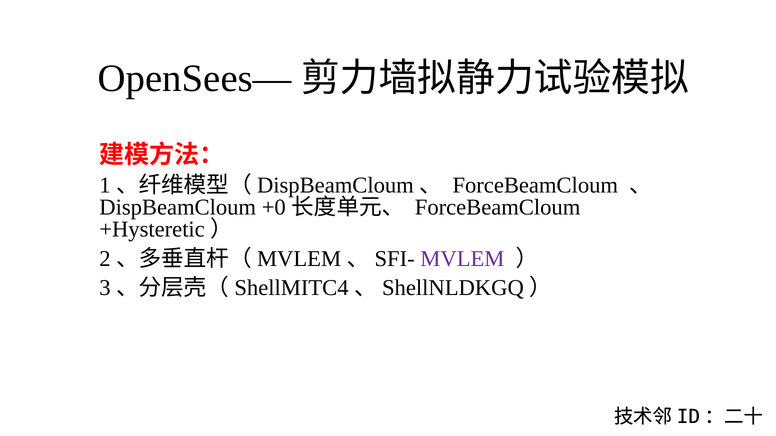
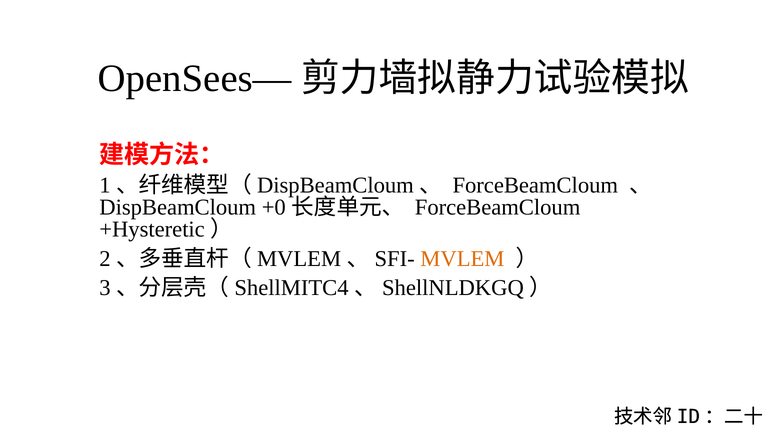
MVLEM at (462, 259) colour: purple -> orange
